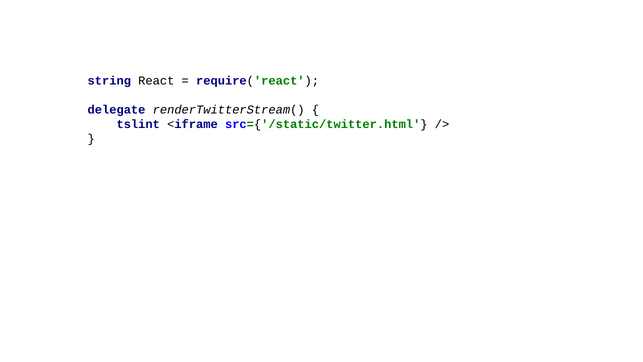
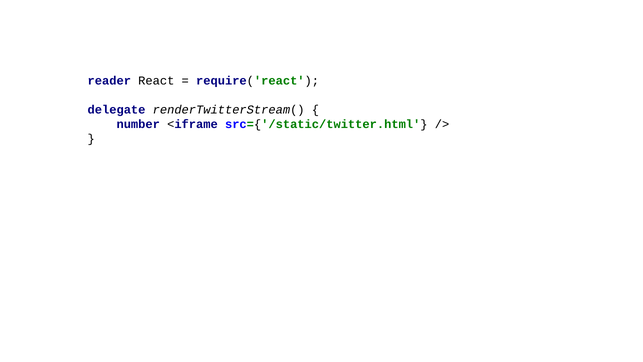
string: string -> reader
tslint: tslint -> number
